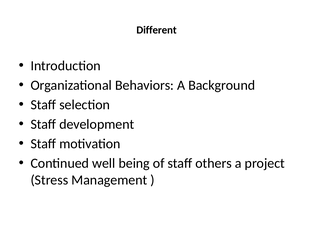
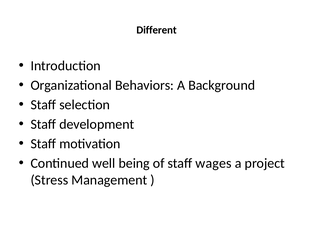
others: others -> wages
